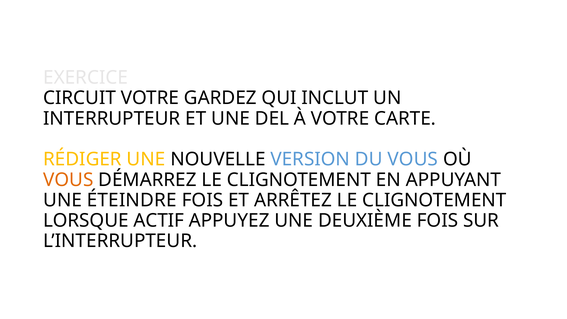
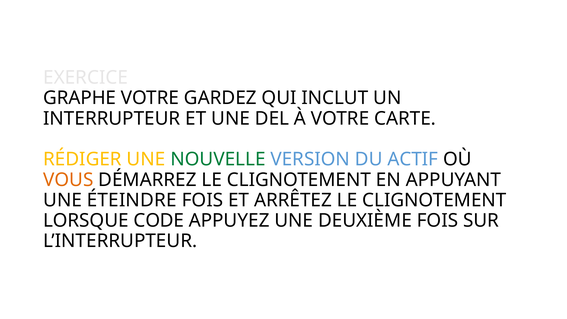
CIRCUIT: CIRCUIT -> GRAPHE
NOUVELLE colour: black -> green
DU VOUS: VOUS -> ACTIF
ACTIF: ACTIF -> CODE
